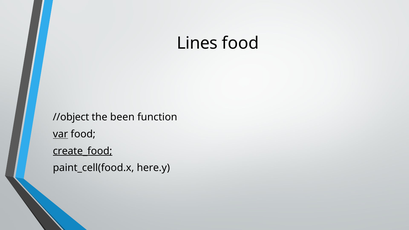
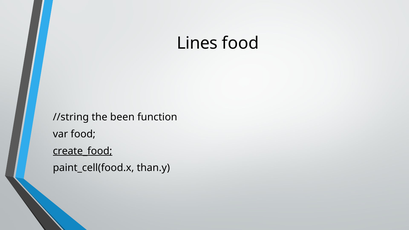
//object: //object -> //string
var underline: present -> none
here.y: here.y -> than.y
